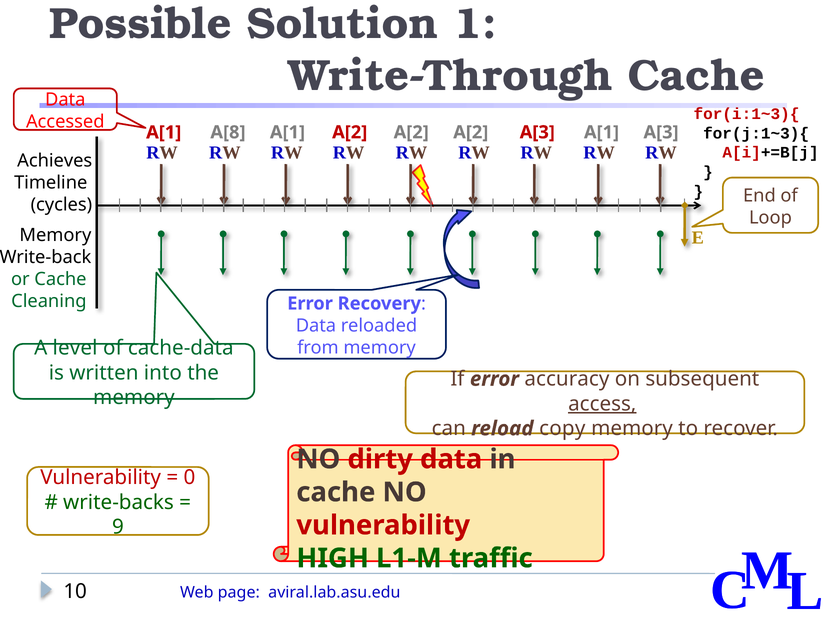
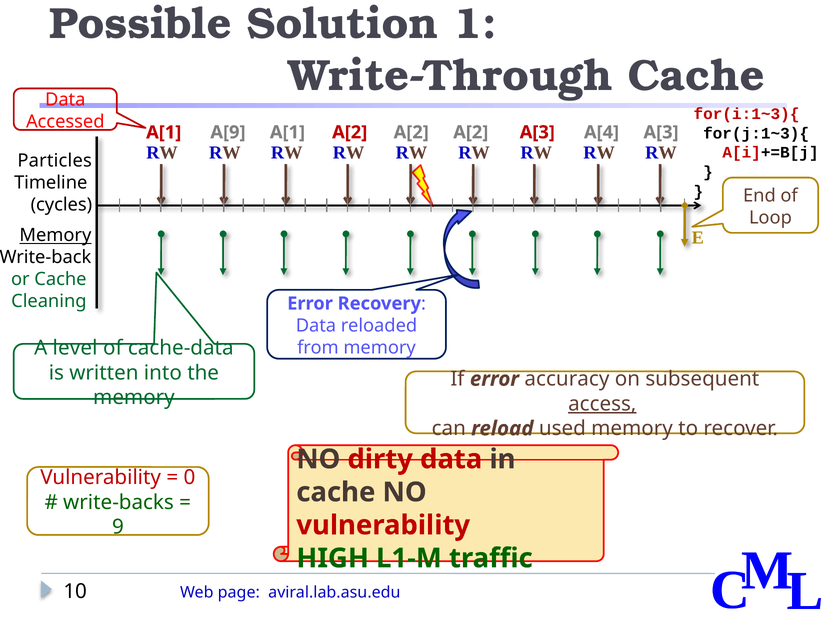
A[8: A[8 -> A[9
A[2 A[1: A[1 -> A[4
Achieves: Achieves -> Particles
Memory at (55, 235) underline: none -> present
copy: copy -> used
